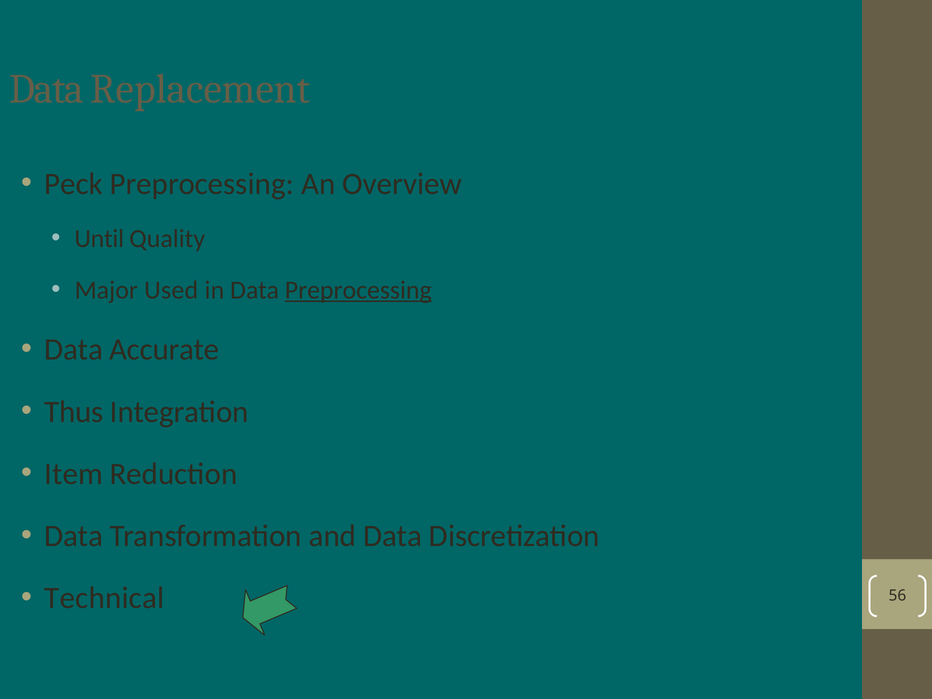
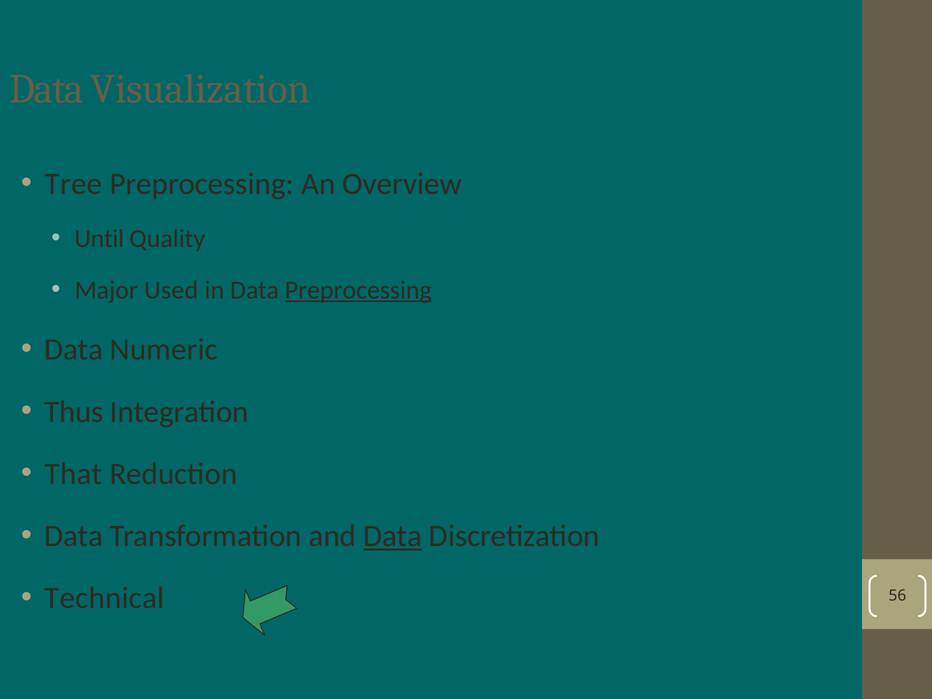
Replacement: Replacement -> Visualization
Peck: Peck -> Tree
Accurate: Accurate -> Numeric
Item: Item -> That
Data at (393, 536) underline: none -> present
